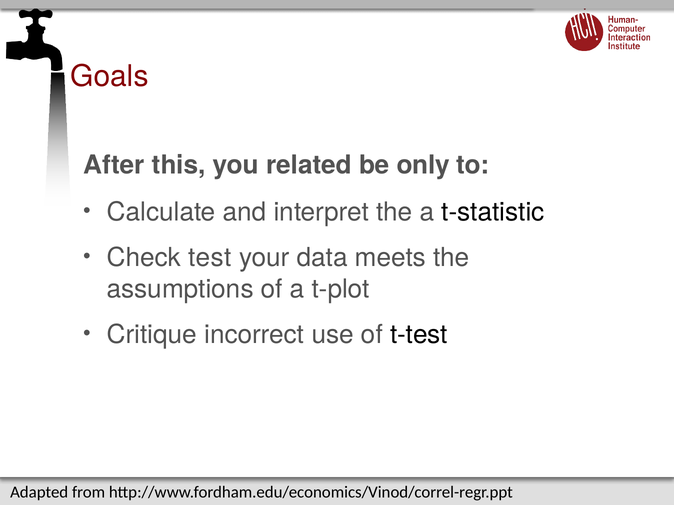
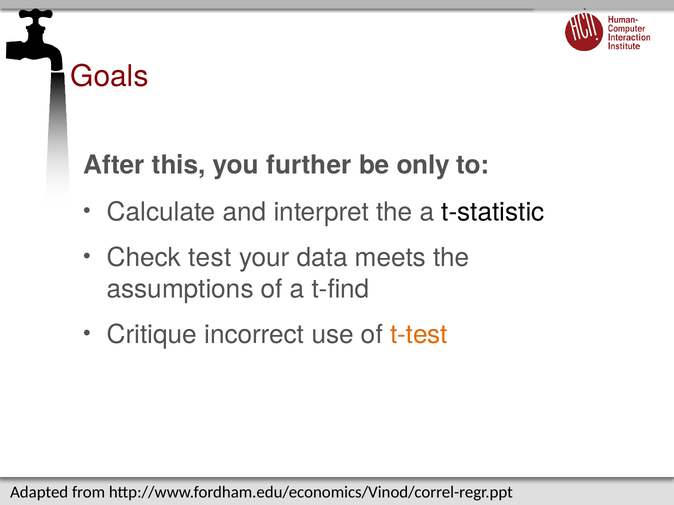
related: related -> further
t-plot: t-plot -> t-find
t-test colour: black -> orange
